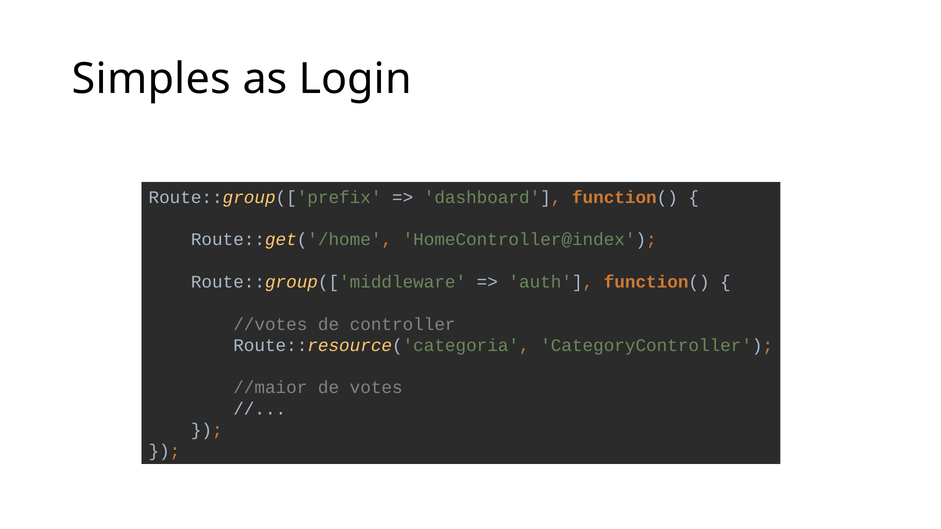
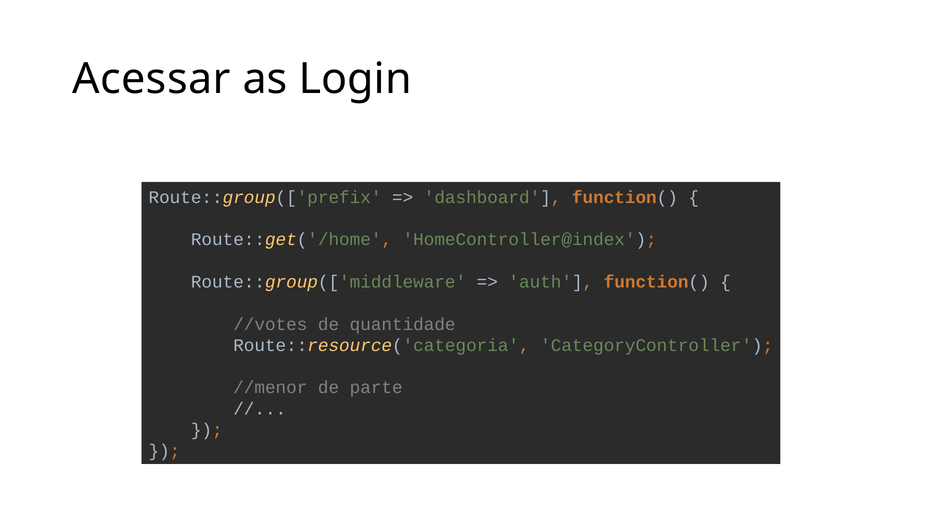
Simples: Simples -> Acessar
controller: controller -> quantidade
//maior: //maior -> //menor
votes: votes -> parte
